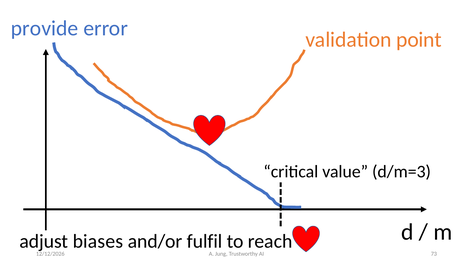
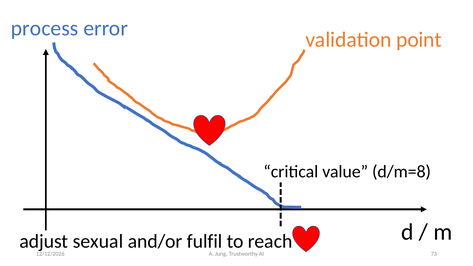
provide: provide -> process
d/m=3: d/m=3 -> d/m=8
biases: biases -> sexual
